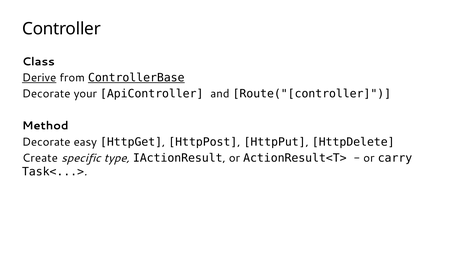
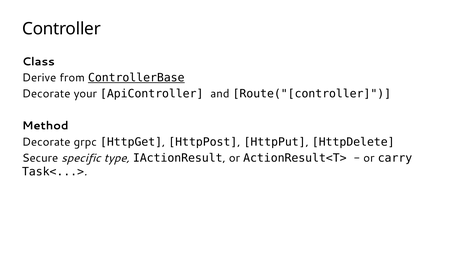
Derive underline: present -> none
easy: easy -> grpc
Create: Create -> Secure
